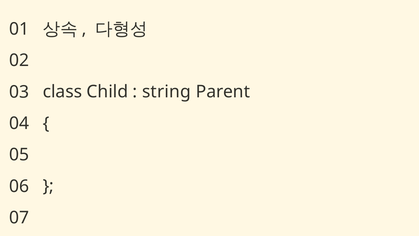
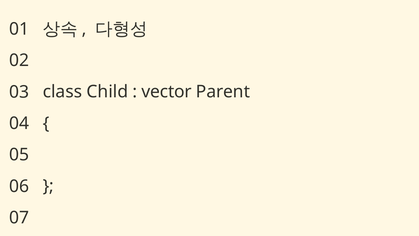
string: string -> vector
